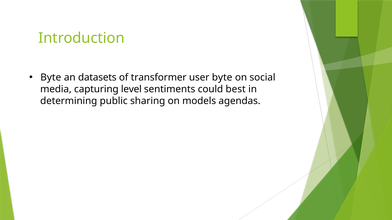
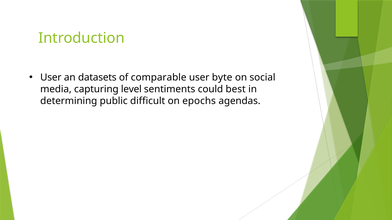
Byte at (51, 78): Byte -> User
transformer: transformer -> comparable
sharing: sharing -> difficult
models: models -> epochs
